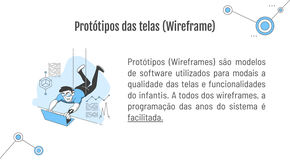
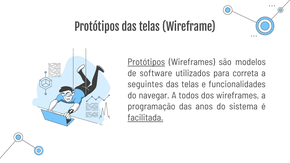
Protótipos at (146, 62) underline: none -> present
modais: modais -> correta
qualidade: qualidade -> seguintes
infantis: infantis -> navegar
